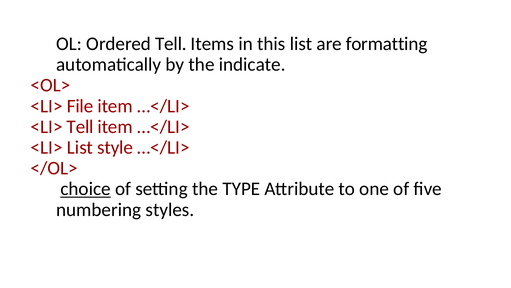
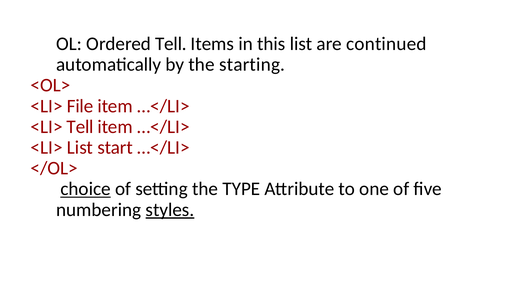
formatting: formatting -> continued
indicate: indicate -> starting
style: style -> start
styles underline: none -> present
